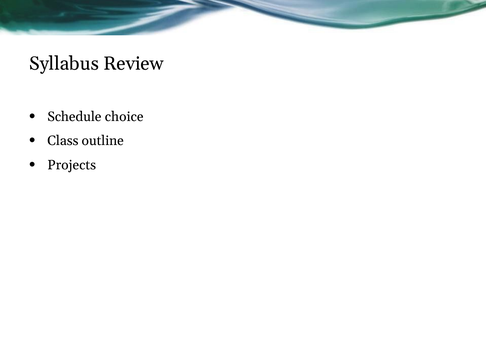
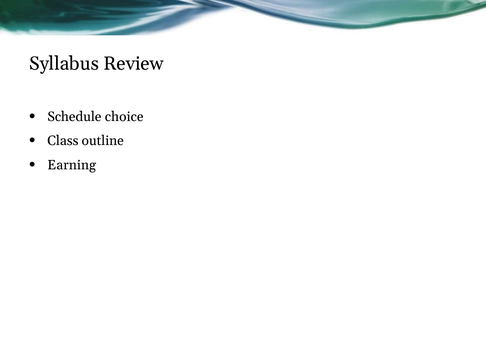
Projects: Projects -> Earning
